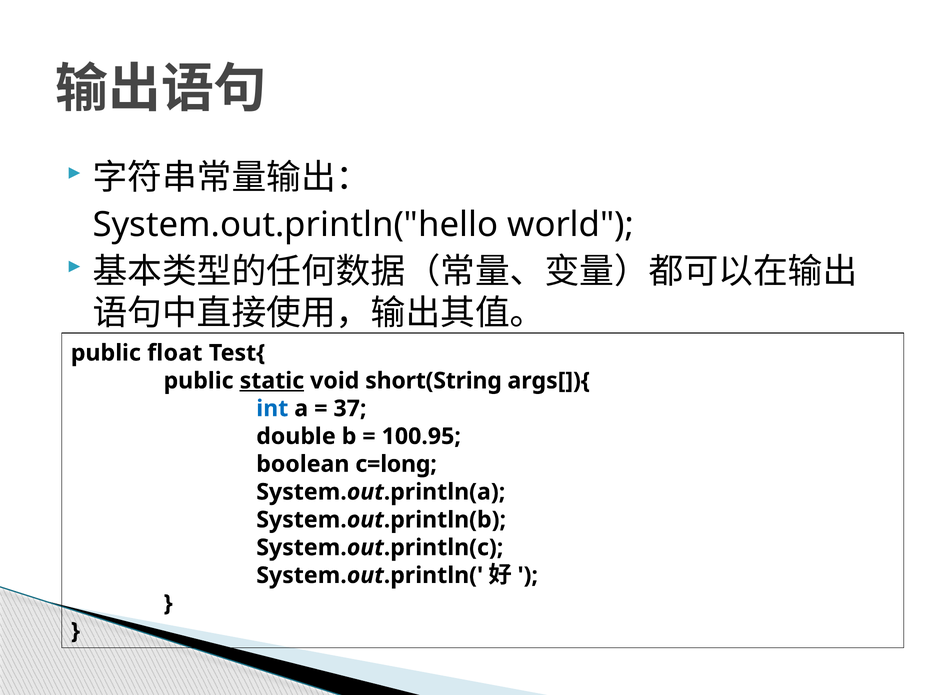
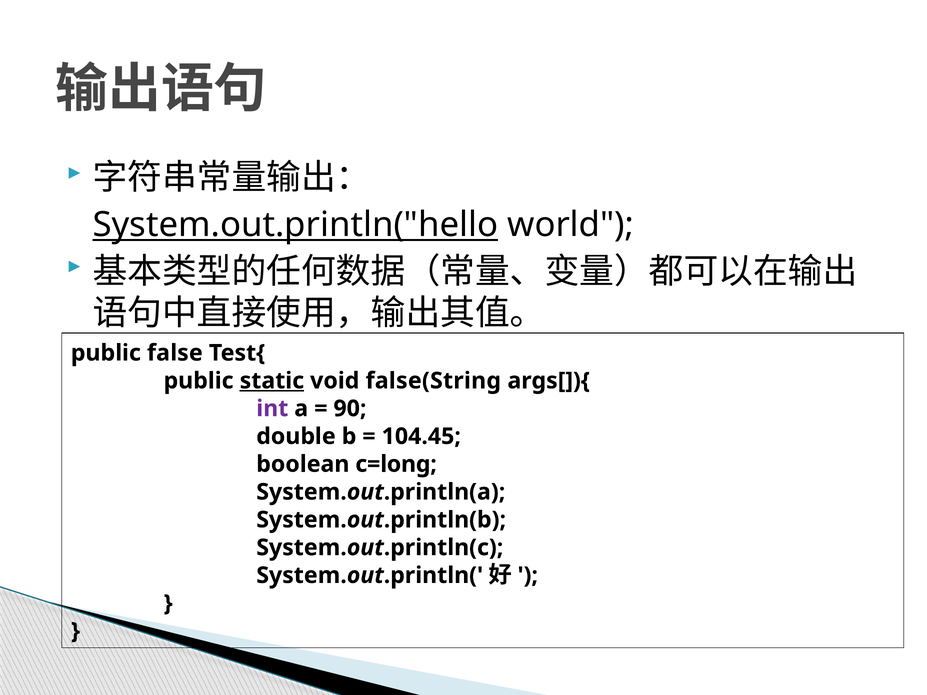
System.out.println("hello underline: none -> present
float: float -> false
short(String: short(String -> false(String
int colour: blue -> purple
37: 37 -> 90
100.95: 100.95 -> 104.45
